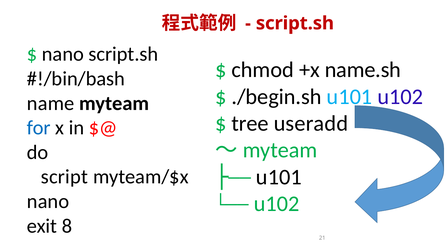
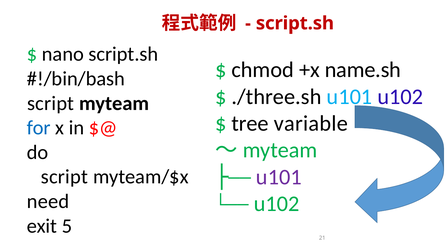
./begin.sh: ./begin.sh -> ./three.sh
name at (51, 103): name -> script
useradd: useradd -> variable
u101 at (279, 177) colour: black -> purple
nano at (48, 202): nano -> need
8: 8 -> 5
